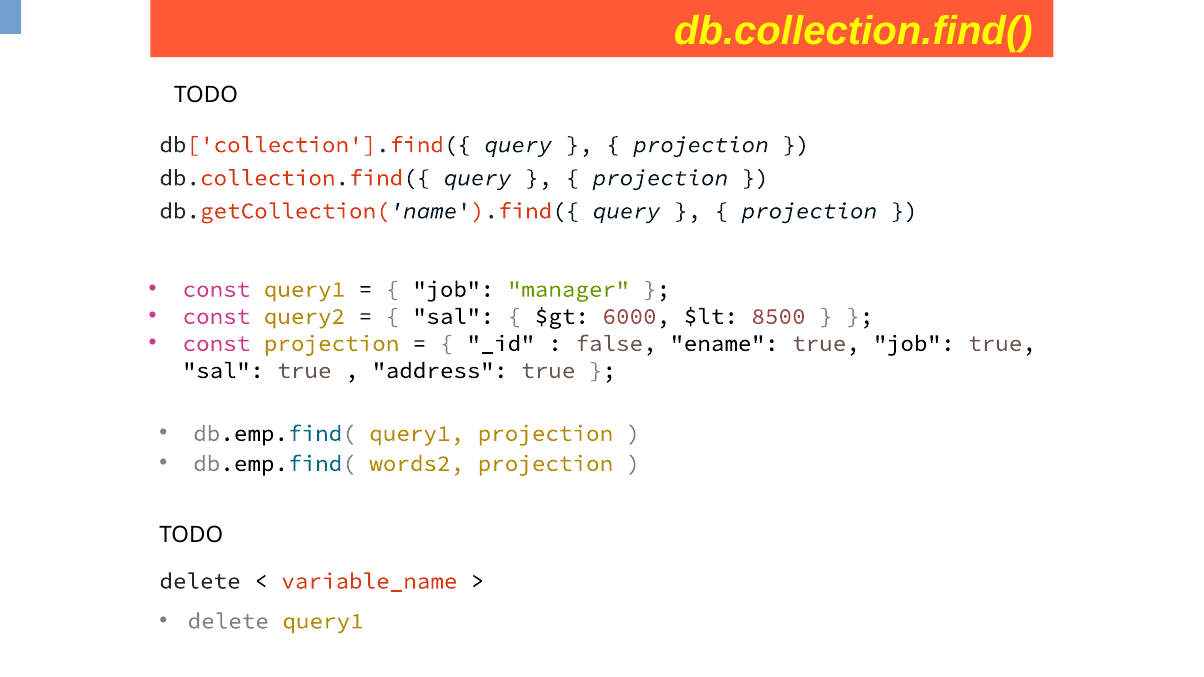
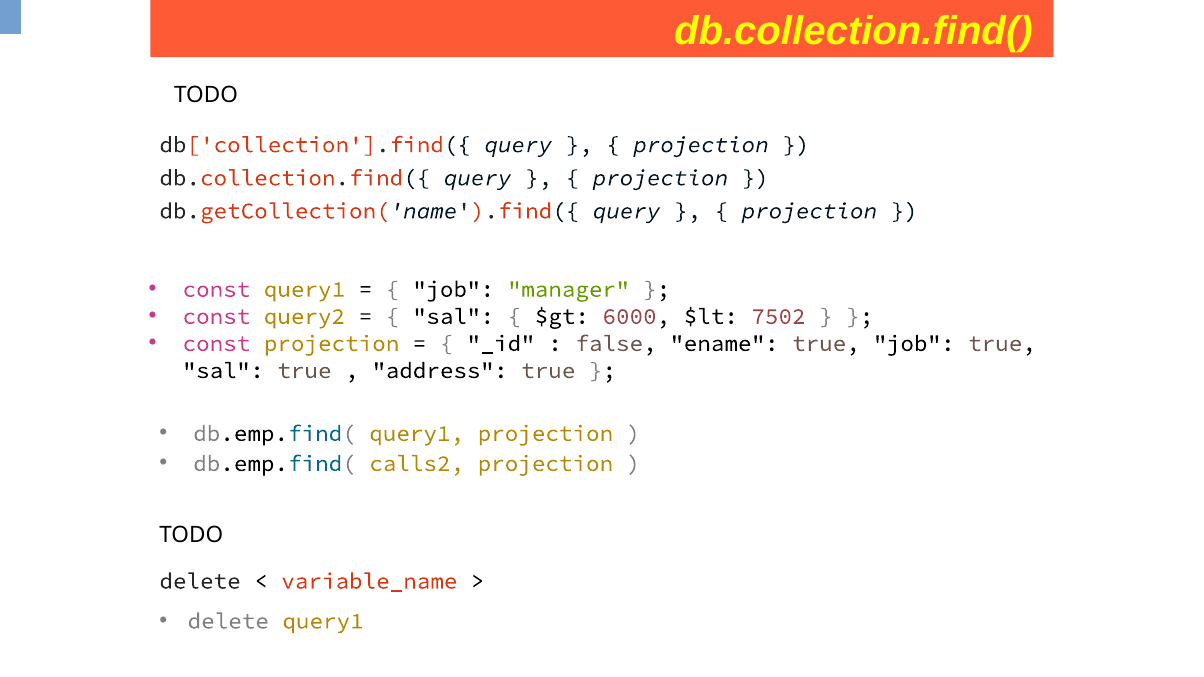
8500: 8500 -> 7502
words2: words2 -> calls2
